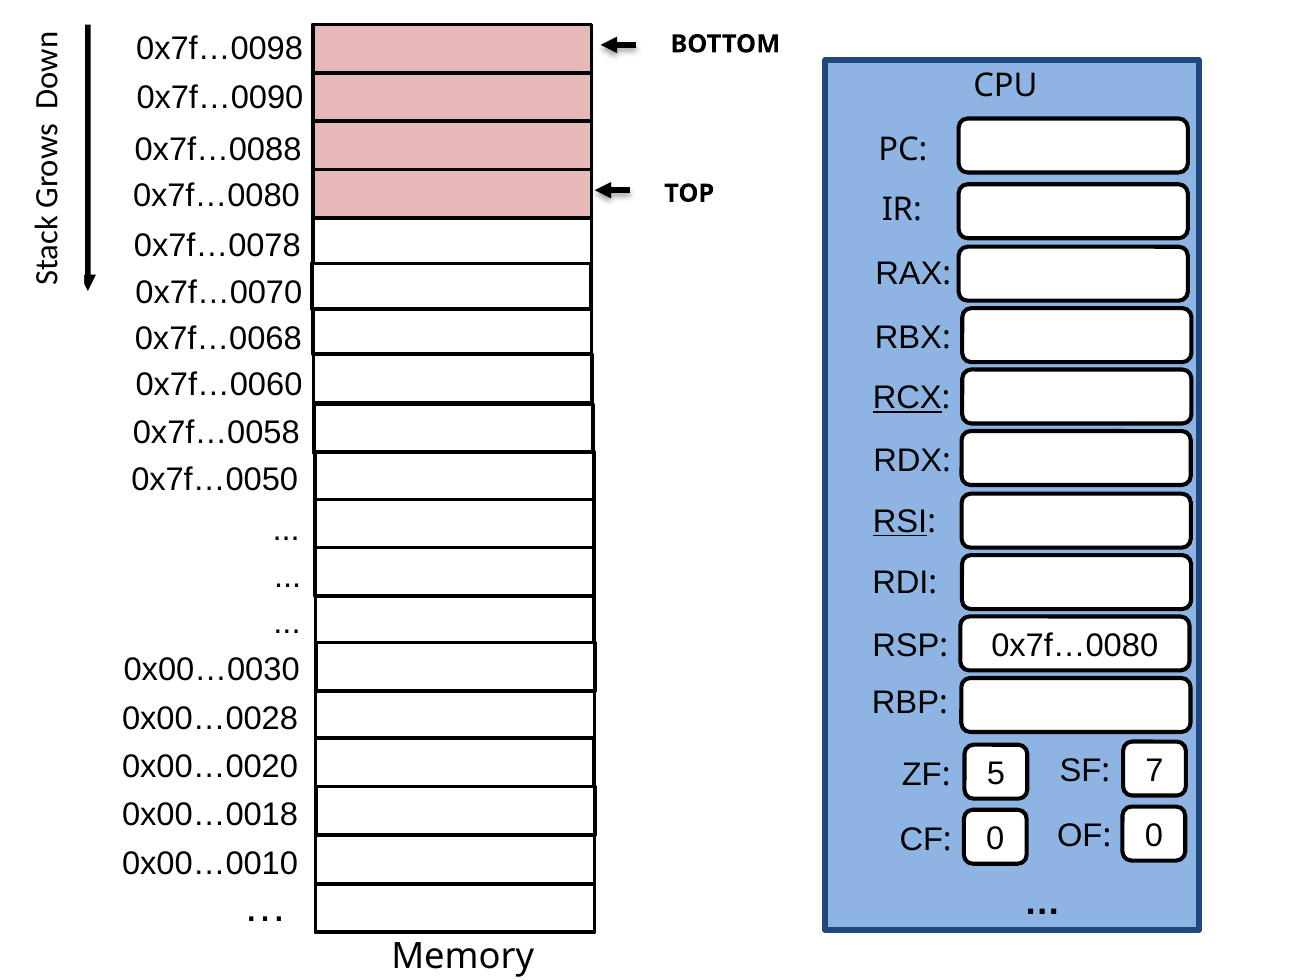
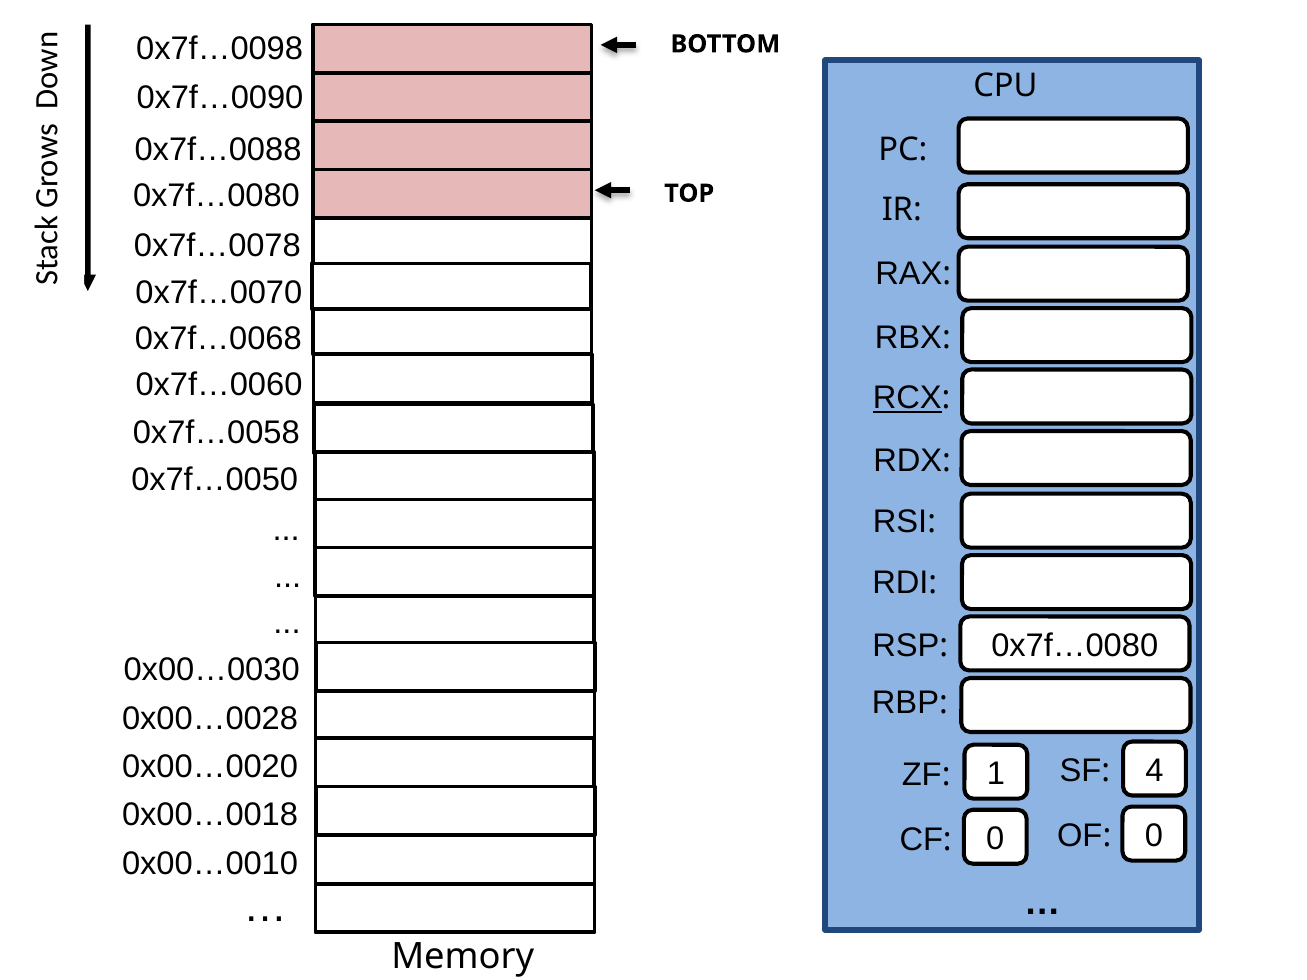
RSI underline: present -> none
5: 5 -> 1
7: 7 -> 4
